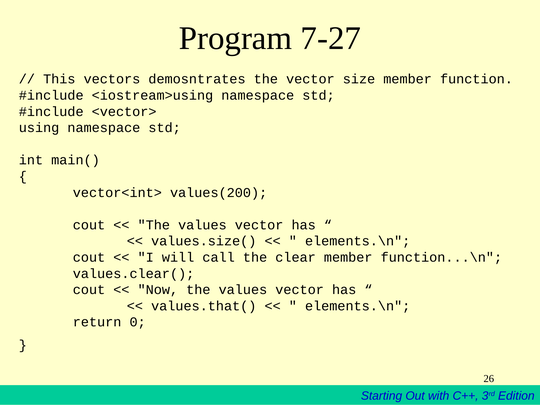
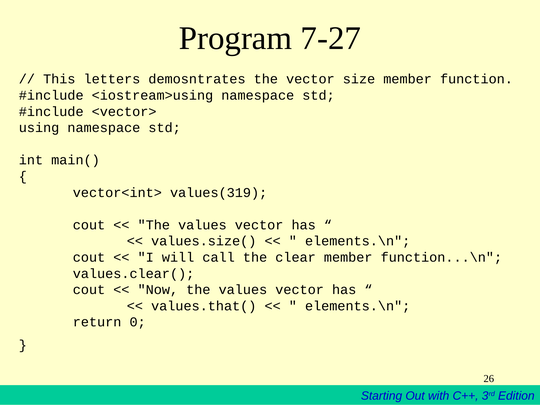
vectors: vectors -> letters
values(200: values(200 -> values(319
